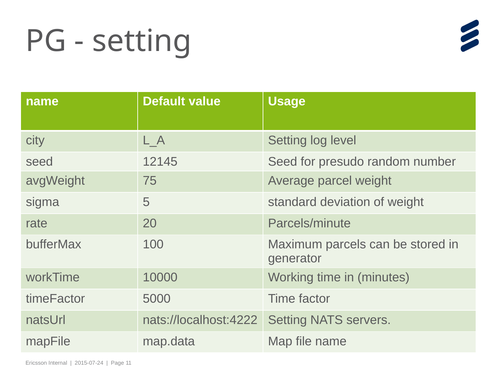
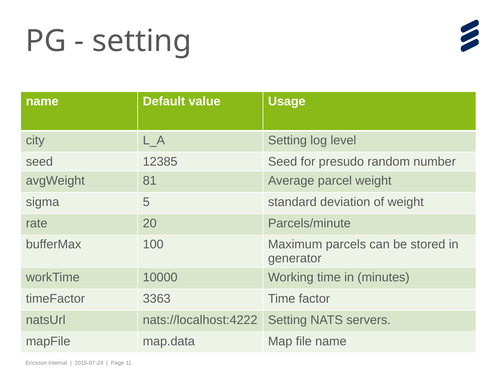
12145: 12145 -> 12385
75: 75 -> 81
5000: 5000 -> 3363
